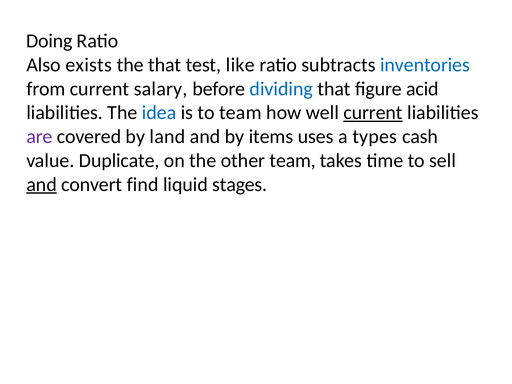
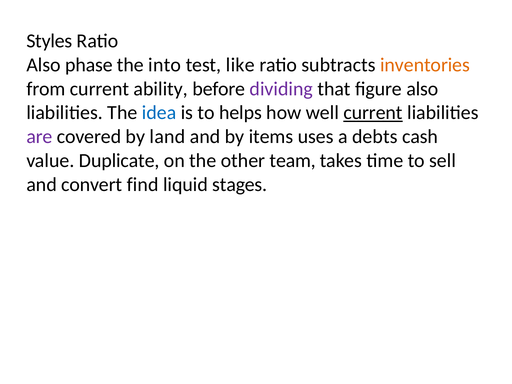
Doing: Doing -> Styles
exists: exists -> phase
the that: that -> into
inventories colour: blue -> orange
salary: salary -> ability
dividing colour: blue -> purple
figure acid: acid -> also
to team: team -> helps
types: types -> debts
and at (42, 184) underline: present -> none
